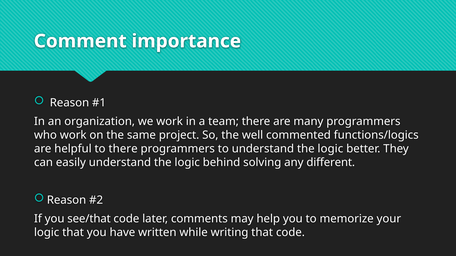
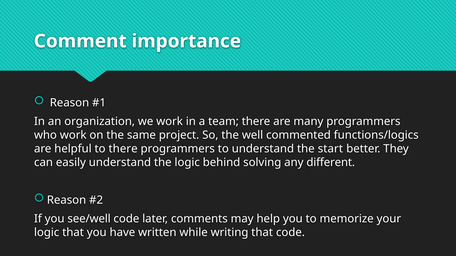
to understand the logic: logic -> start
see/that: see/that -> see/well
